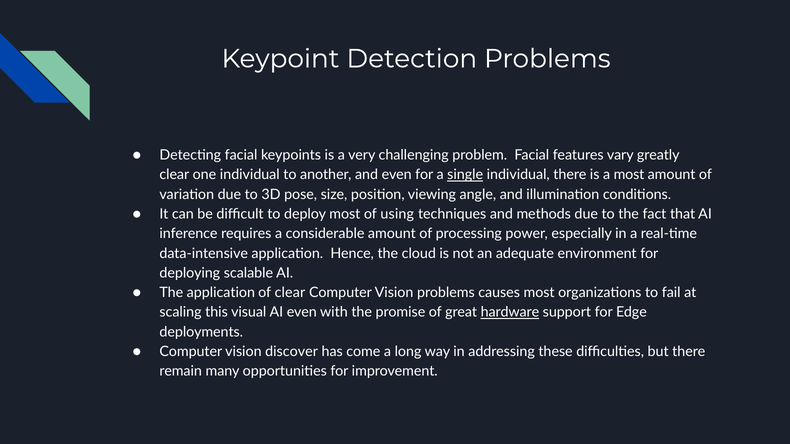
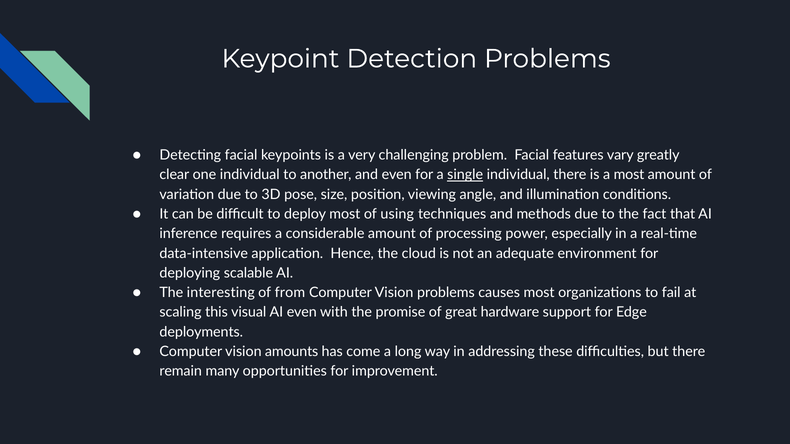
The application: application -> interesting
of clear: clear -> from
hardware underline: present -> none
discover: discover -> amounts
